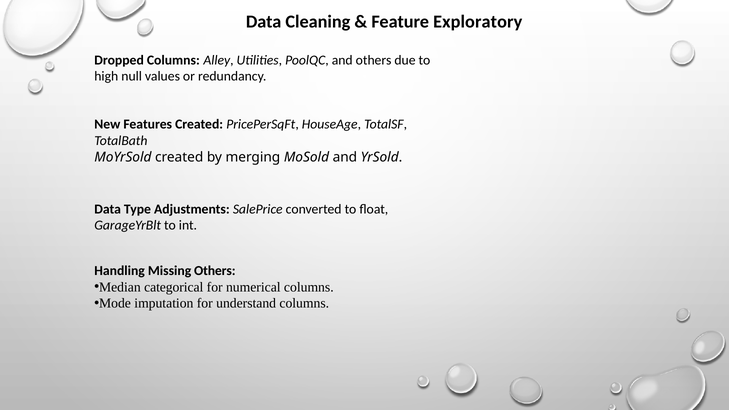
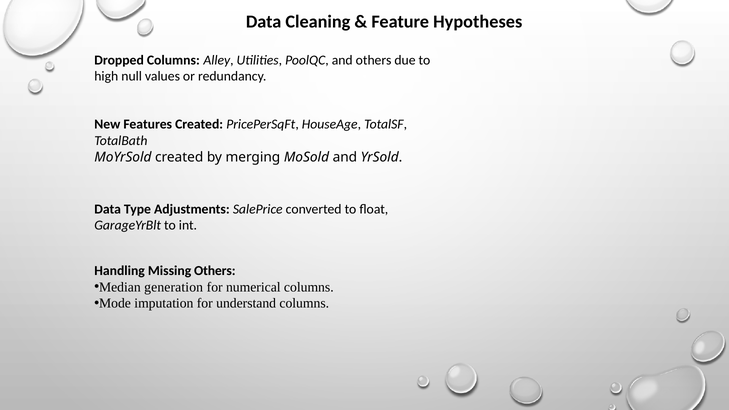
Exploratory: Exploratory -> Hypotheses
categorical: categorical -> generation
